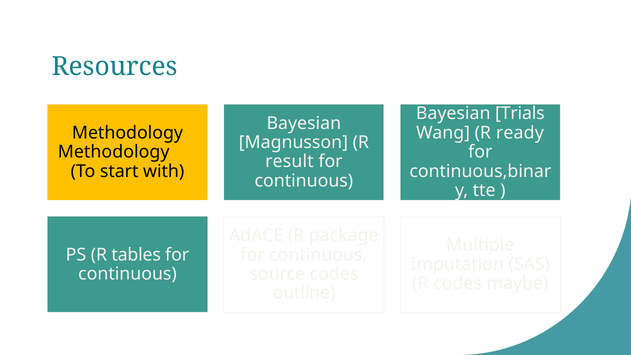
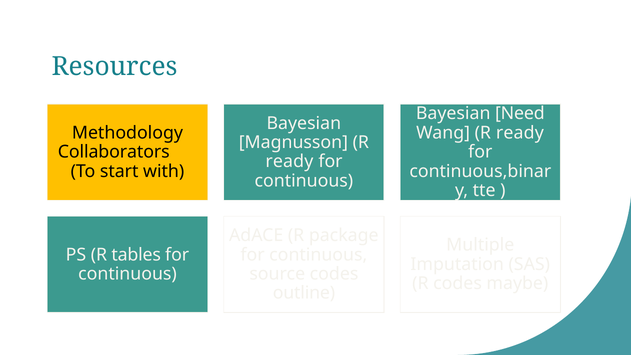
Trials: Trials -> Need
Methodology at (114, 152): Methodology -> Collaborators
result at (289, 162): result -> ready
